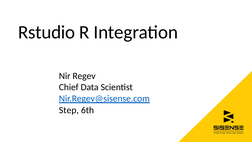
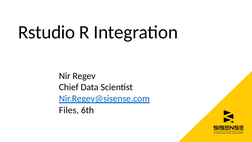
Step: Step -> Files
